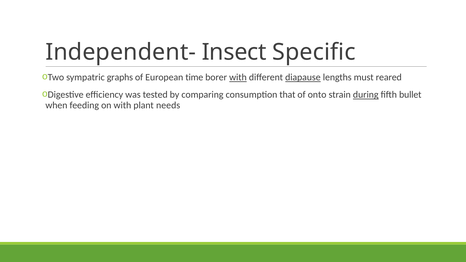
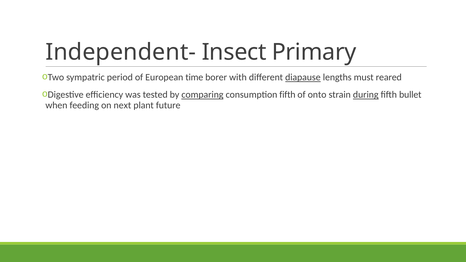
Specific: Specific -> Primary
graphs: graphs -> period
with at (238, 77) underline: present -> none
comparing underline: none -> present
consumption that: that -> fifth
on with: with -> next
needs: needs -> future
